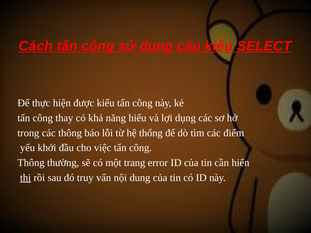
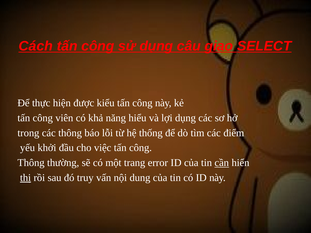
câu kiểu: kiểu -> giao
thay: thay -> viên
cần underline: none -> present
